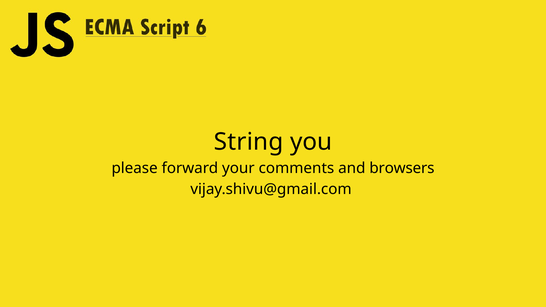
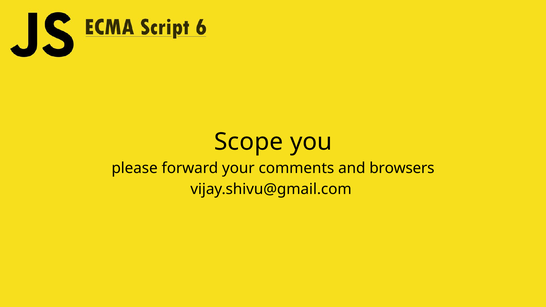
String: String -> Scope
